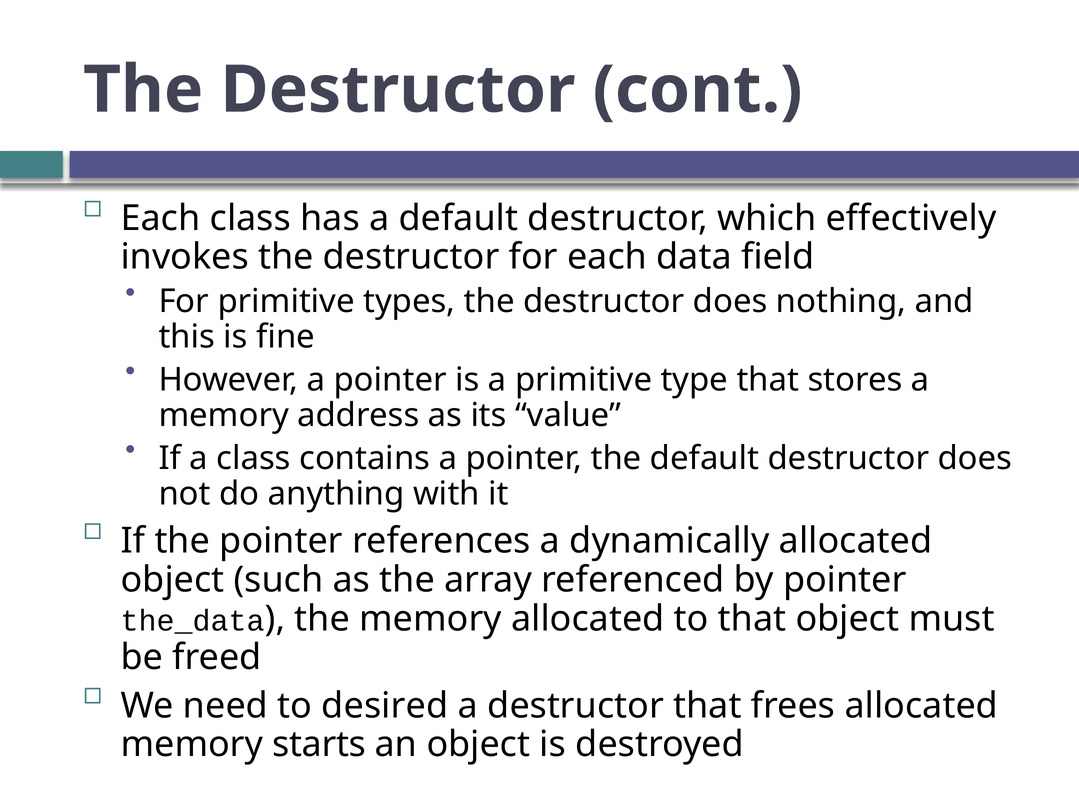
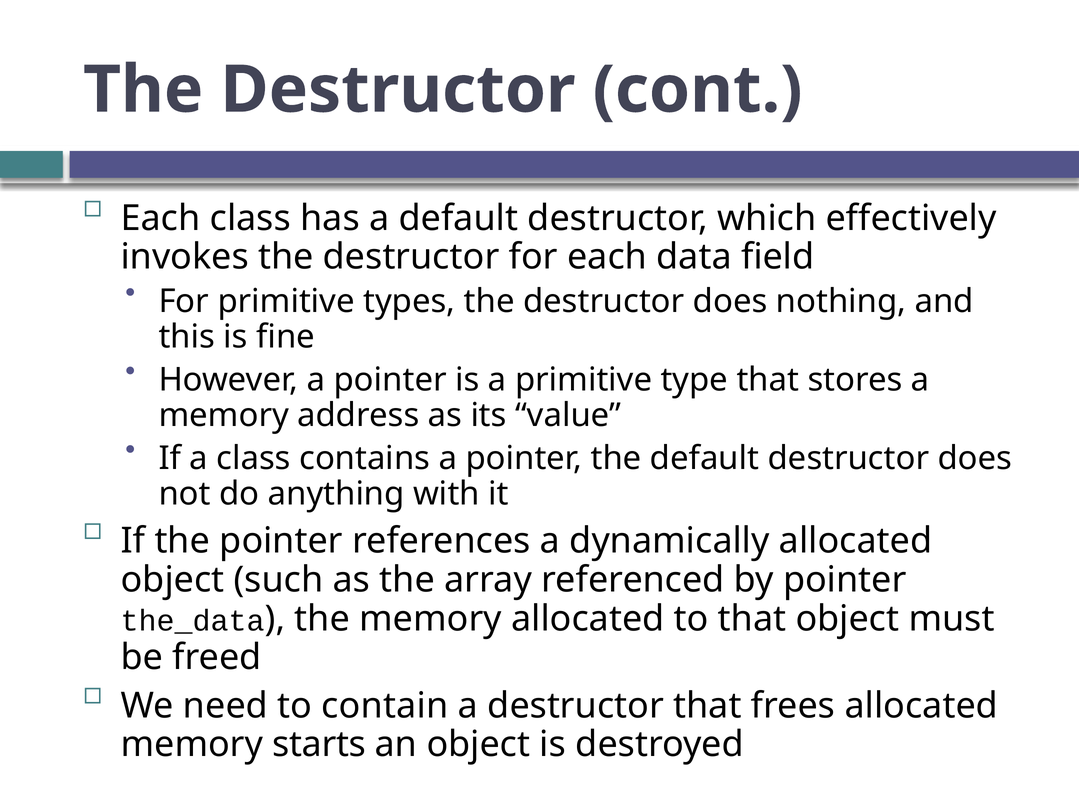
desired: desired -> contain
